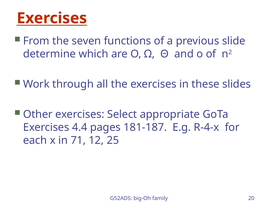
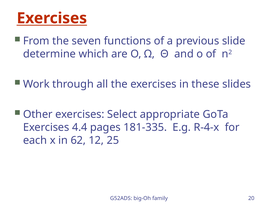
181-187: 181-187 -> 181-335
71: 71 -> 62
